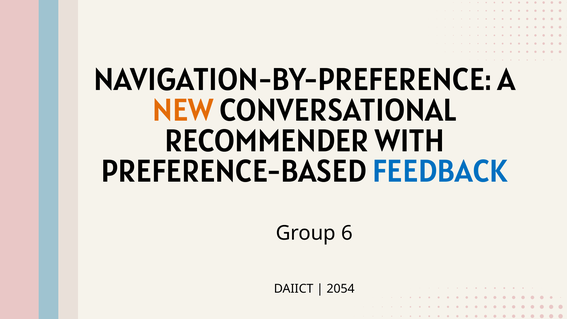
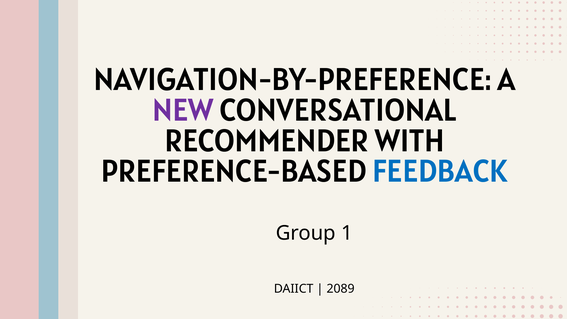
NEW colour: orange -> purple
6: 6 -> 1
2054: 2054 -> 2089
